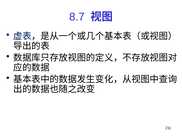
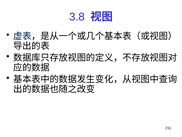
8.7: 8.7 -> 3.8
